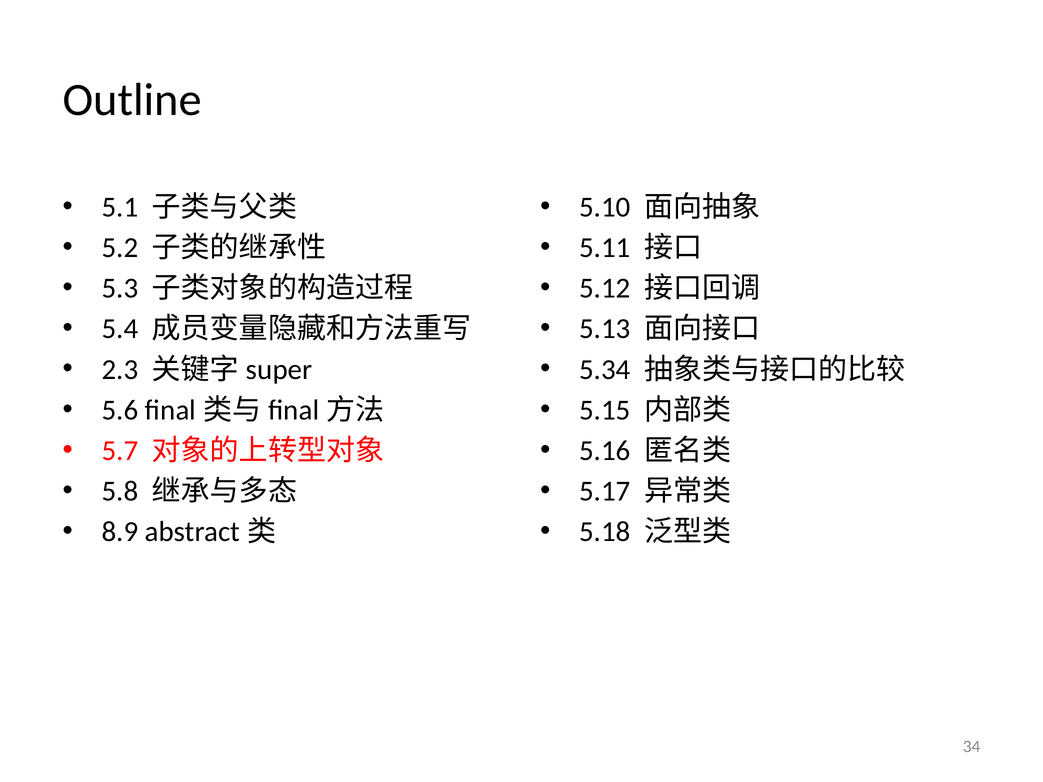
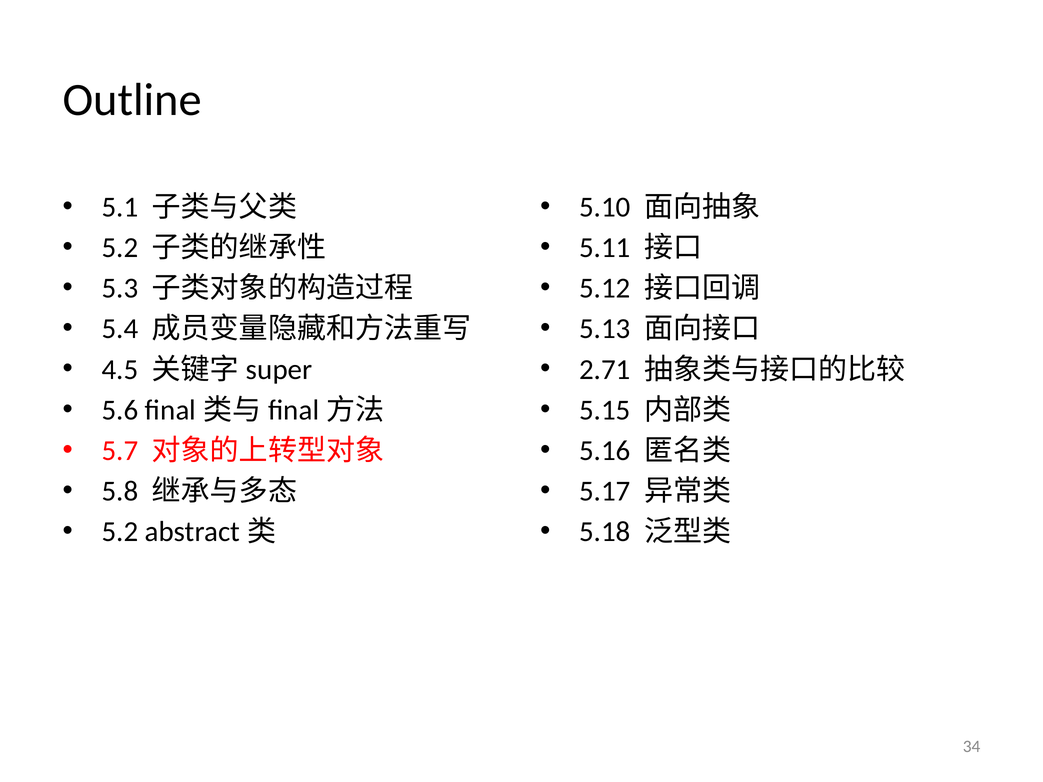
5.34: 5.34 -> 2.71
2.3: 2.3 -> 4.5
8.9 at (120, 532): 8.9 -> 5.2
